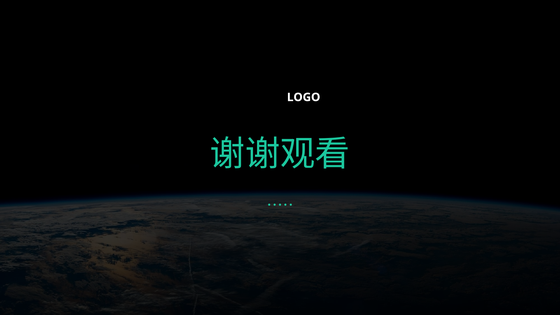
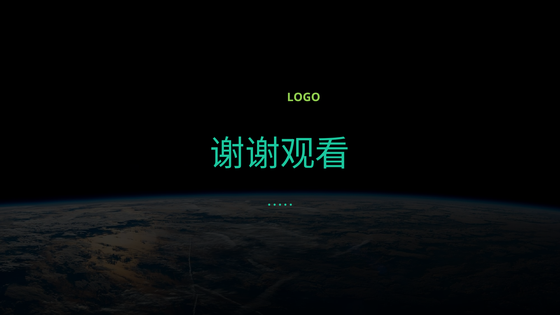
LOGO colour: white -> light green
